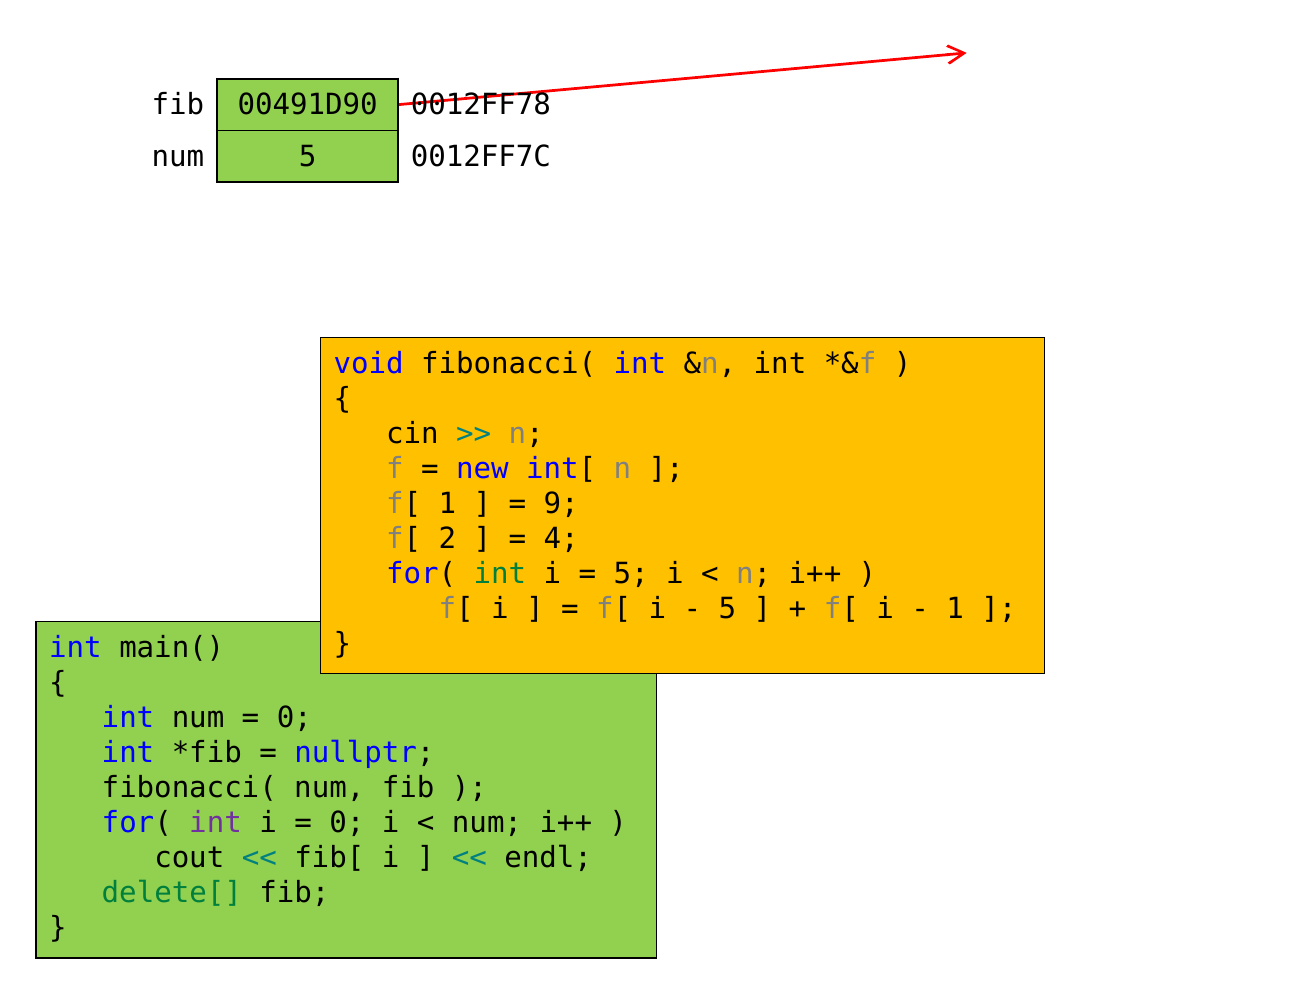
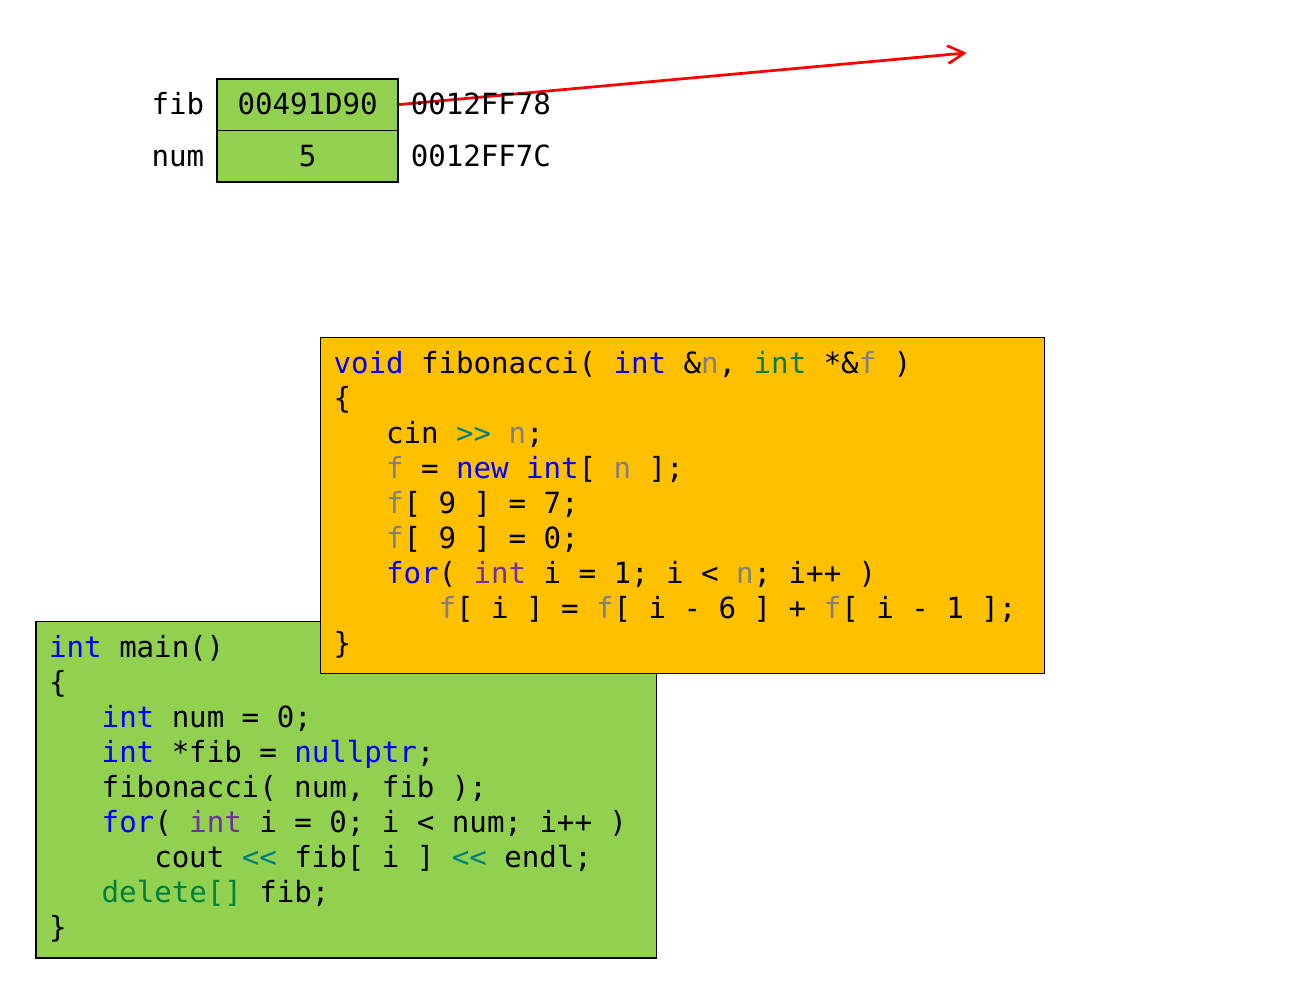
int at (780, 363) colour: black -> green
1 at (447, 503): 1 -> 9
9: 9 -> 7
2 at (447, 538): 2 -> 9
4 at (561, 538): 4 -> 0
int at (500, 573) colour: green -> purple
5 at (631, 573): 5 -> 1
5 at (727, 608): 5 -> 6
